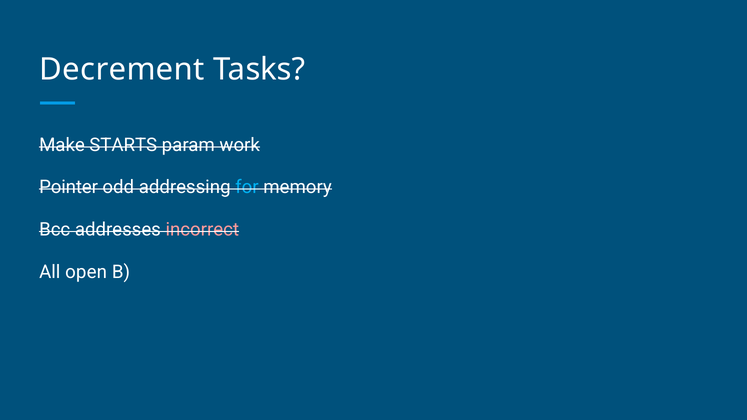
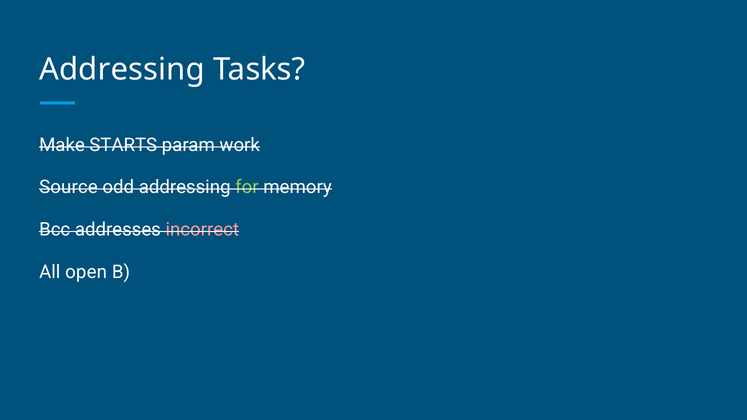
Decrement at (122, 69): Decrement -> Addressing
Pointer: Pointer -> Source
for colour: light blue -> light green
